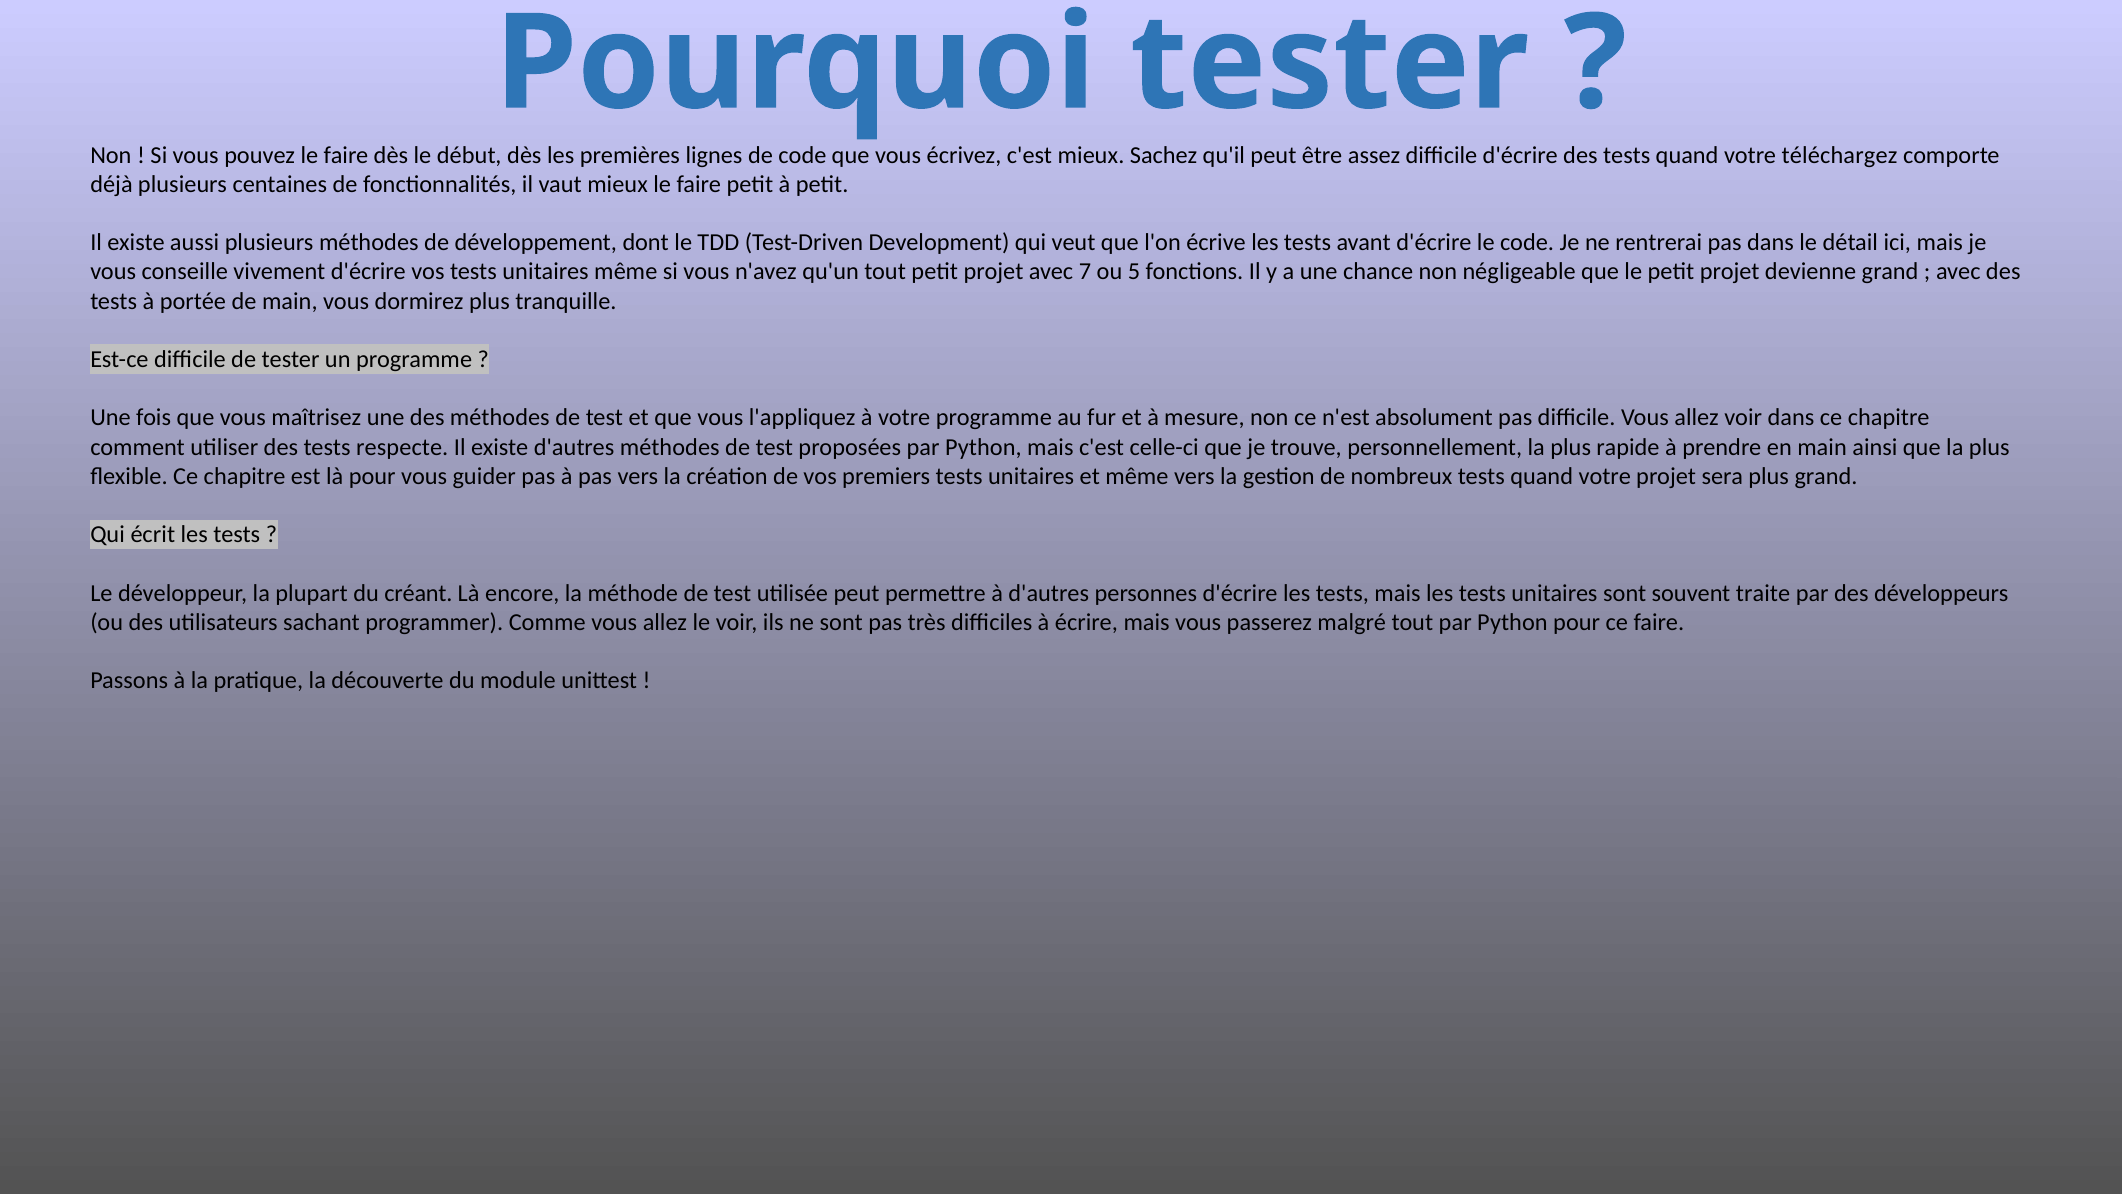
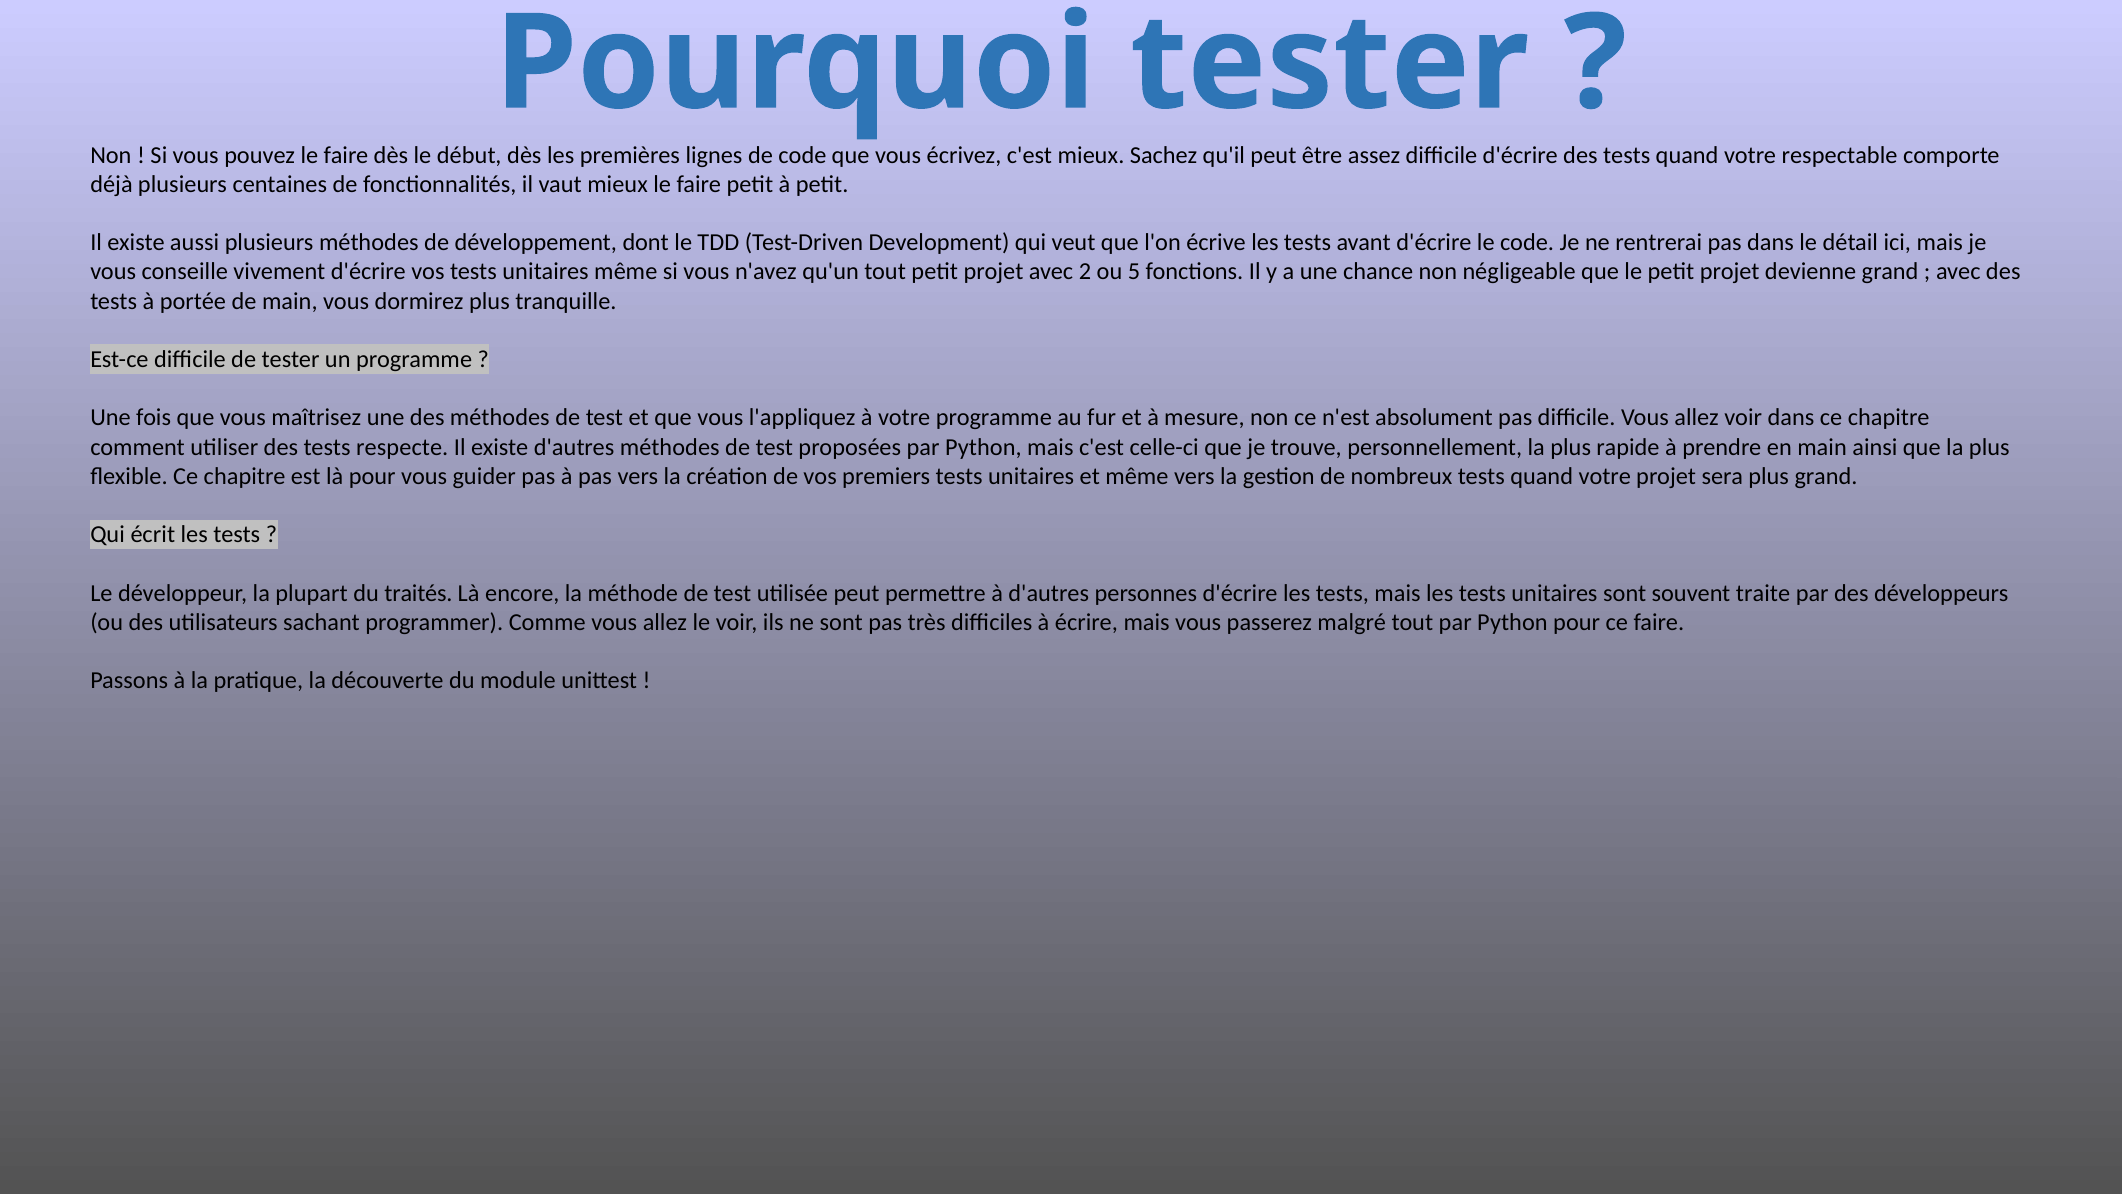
téléchargez: téléchargez -> respectable
7: 7 -> 2
créant: créant -> traités
